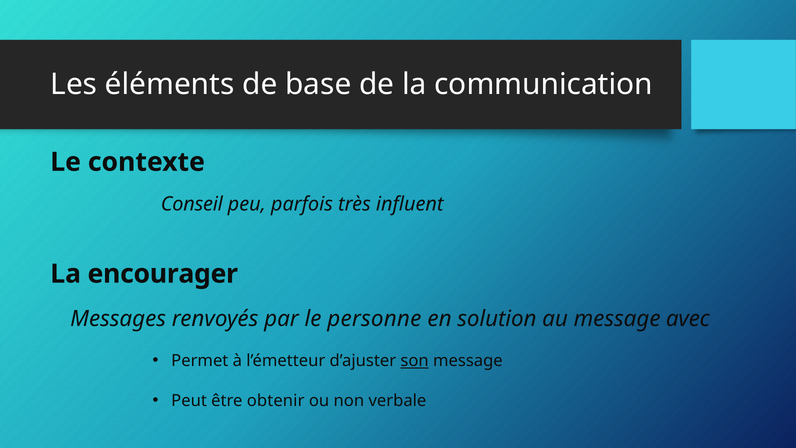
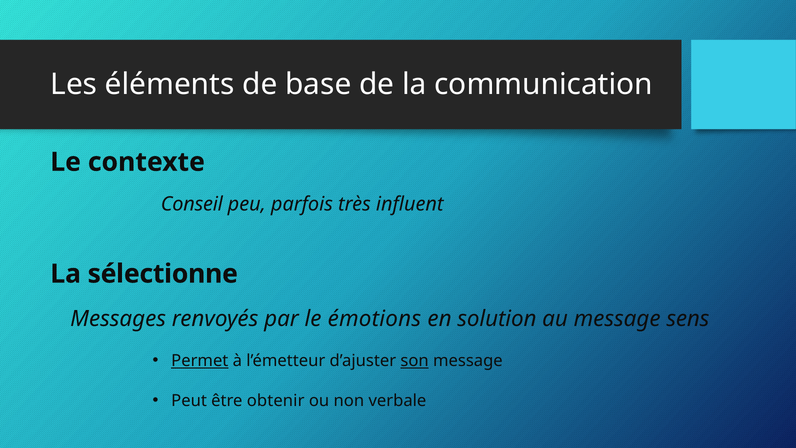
encourager: encourager -> sélectionne
personne: personne -> émotions
avec: avec -> sens
Permet underline: none -> present
